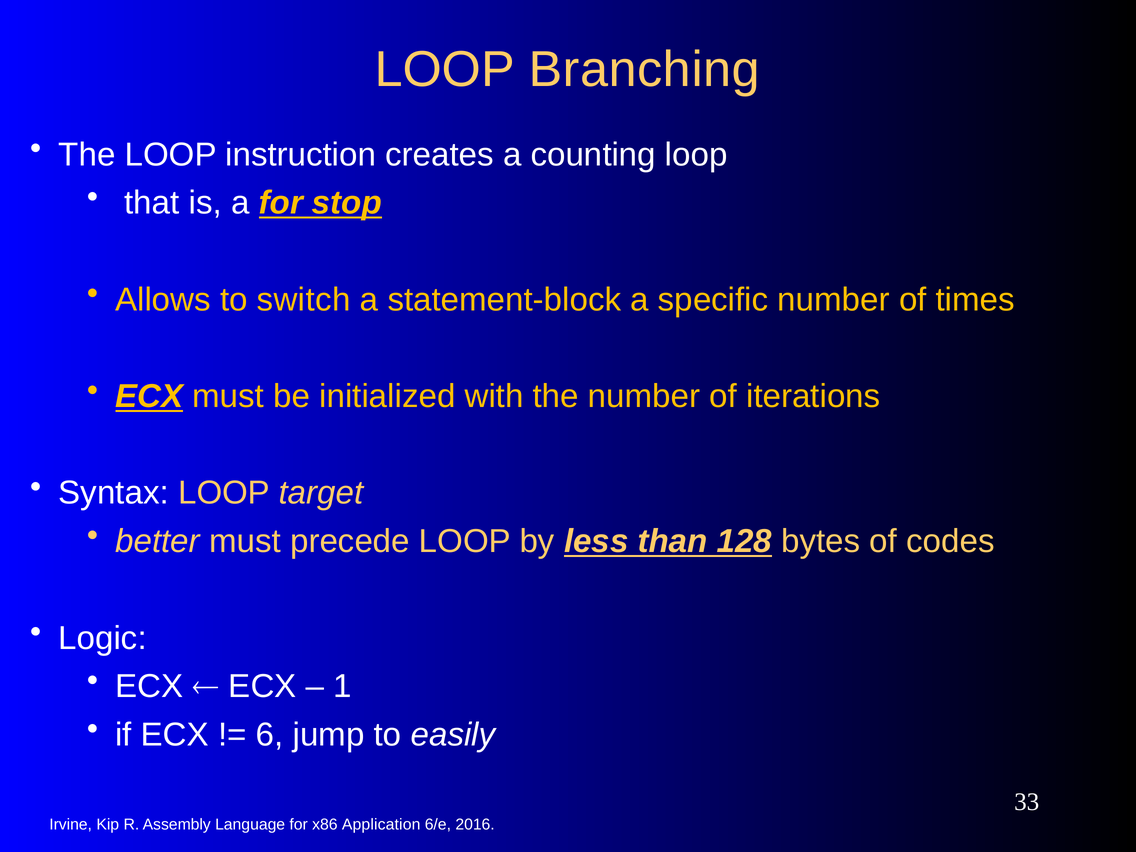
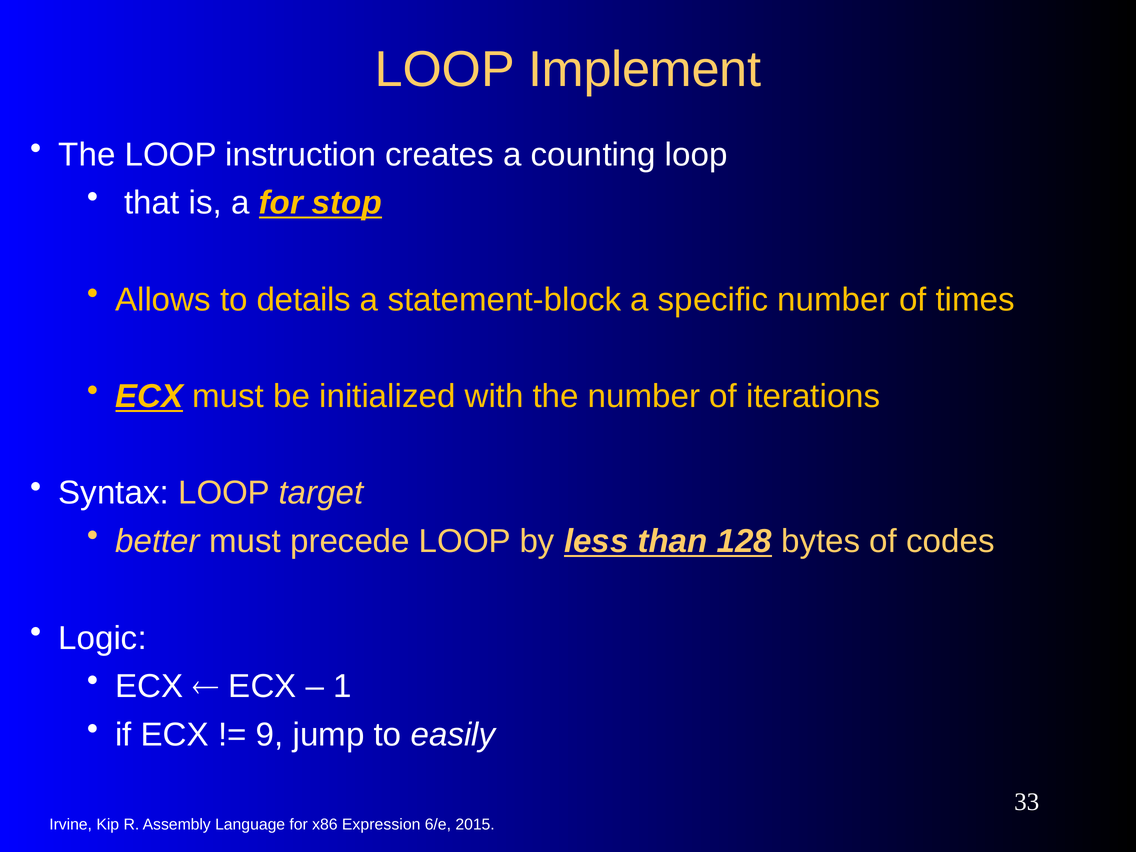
Branching: Branching -> Implement
switch: switch -> details
6: 6 -> 9
Application: Application -> Expression
2016: 2016 -> 2015
